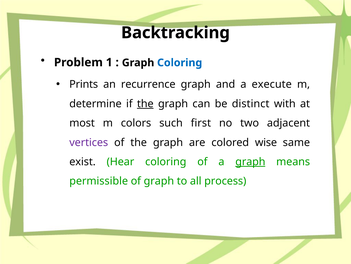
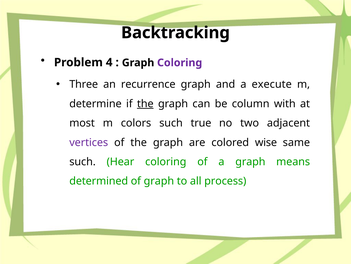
1: 1 -> 4
Coloring at (180, 63) colour: blue -> purple
Prints: Prints -> Three
distinct: distinct -> column
first: first -> true
exist at (83, 161): exist -> such
graph at (250, 161) underline: present -> none
permissible: permissible -> determined
